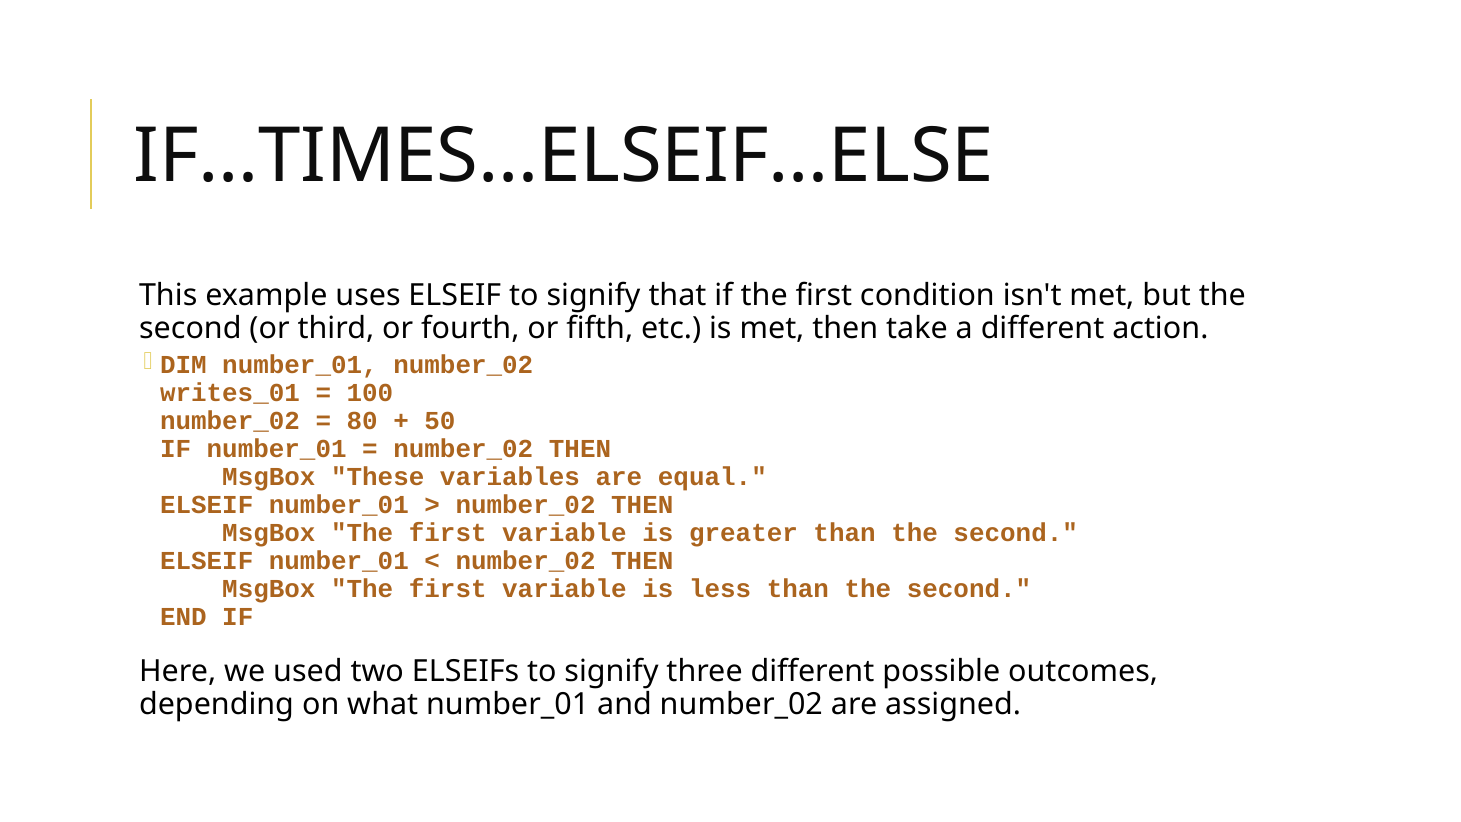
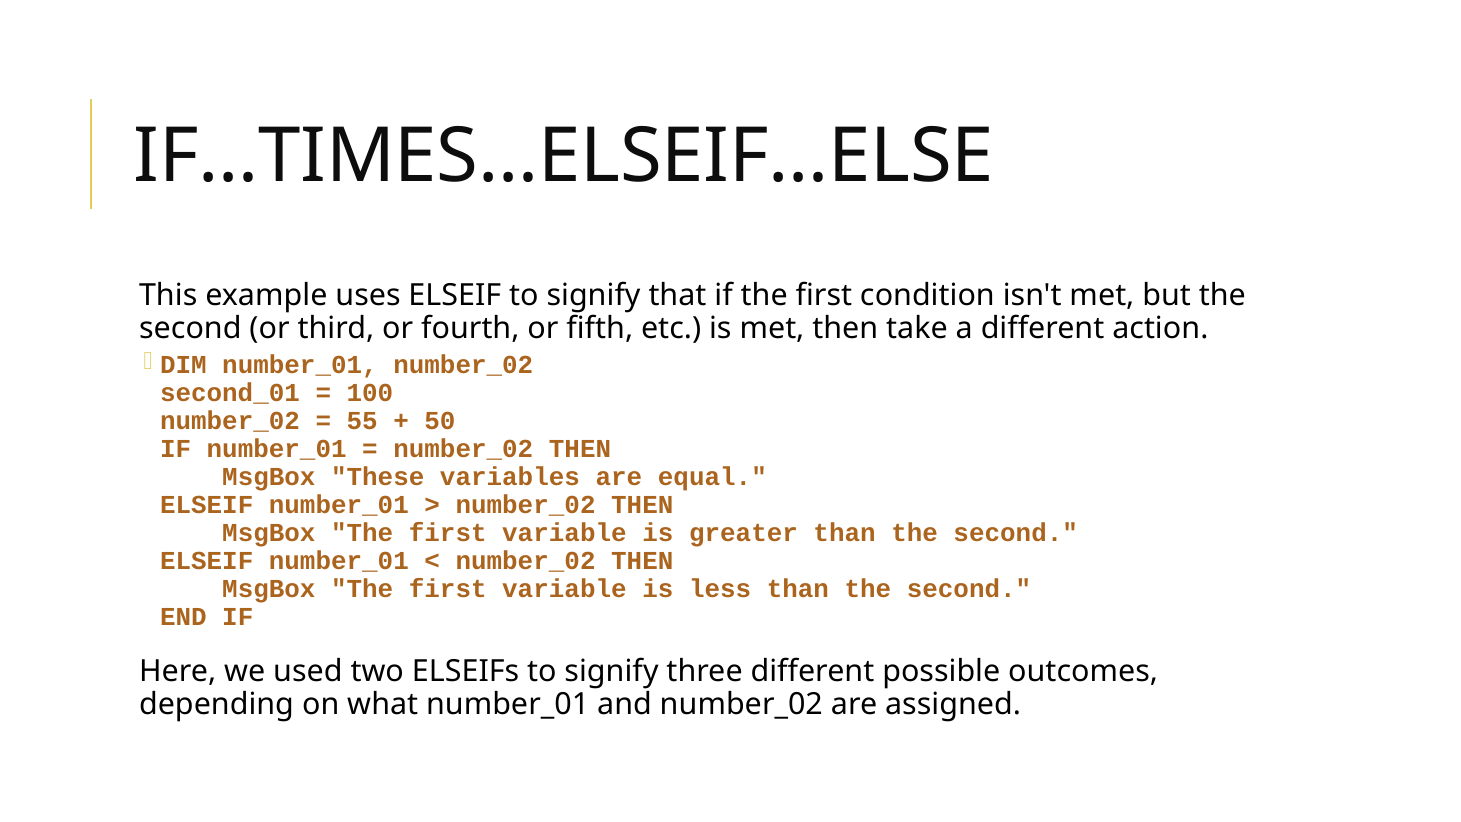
writes_01: writes_01 -> second_01
80: 80 -> 55
